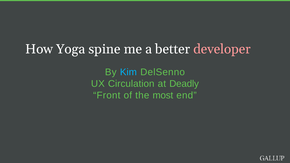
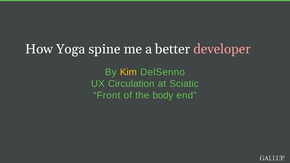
Kim colour: light blue -> yellow
Deadly: Deadly -> Sciatic
most: most -> body
